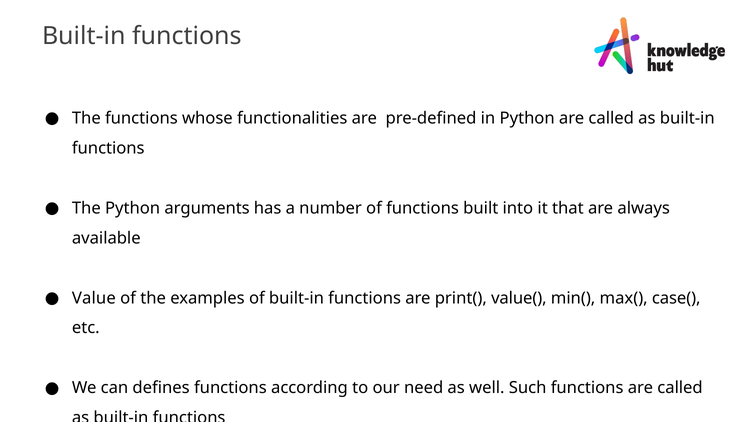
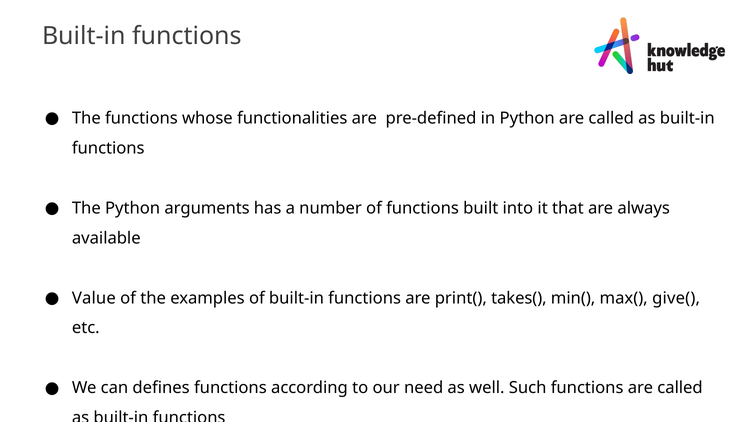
value(: value( -> takes(
case(: case( -> give(
